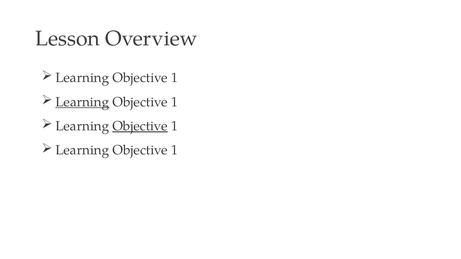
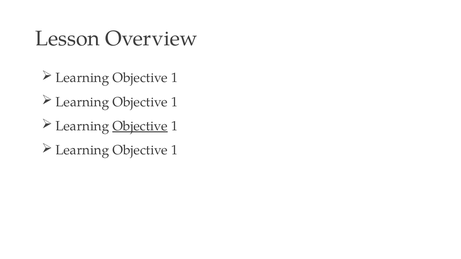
Learning at (82, 102) underline: present -> none
